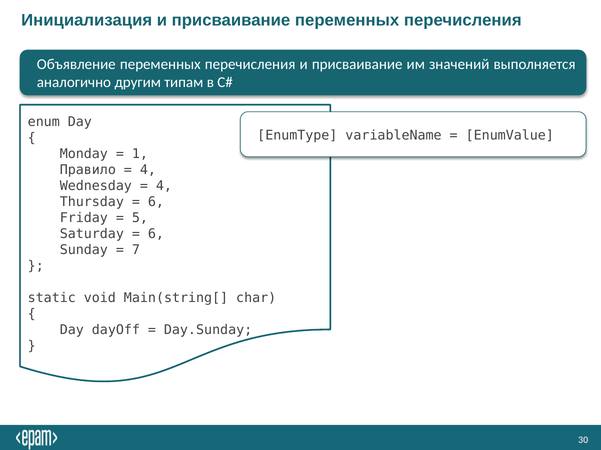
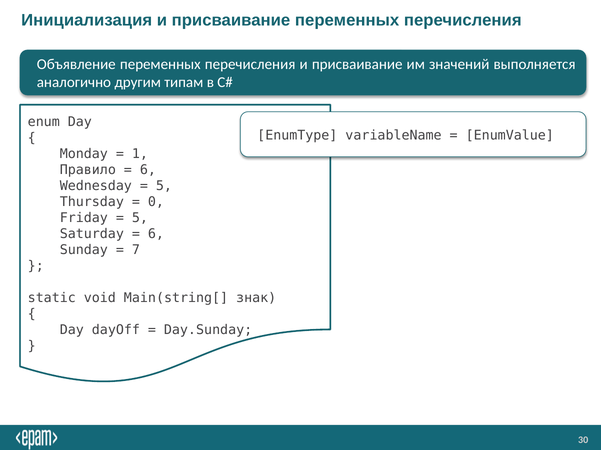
4 at (148, 170): 4 -> 6
4 at (164, 186): 4 -> 5
6 at (156, 202): 6 -> 0
char: char -> знак
